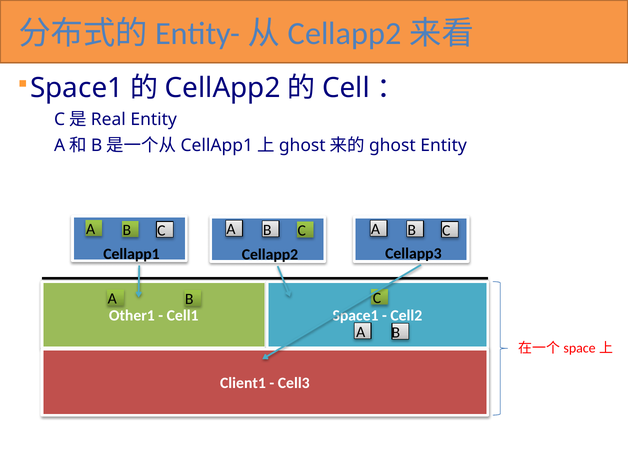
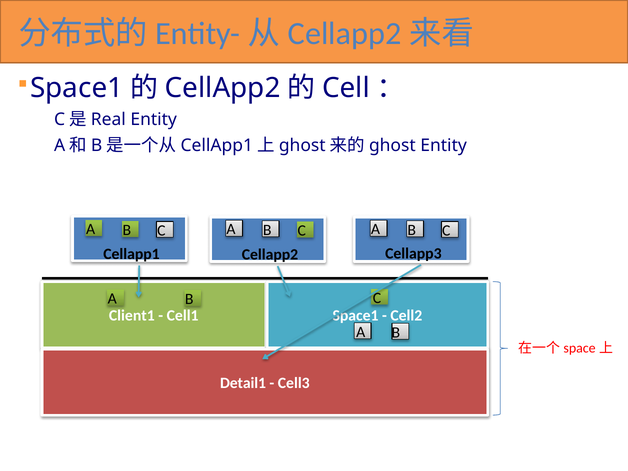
Other1: Other1 -> Client1
Client1: Client1 -> Detail1
